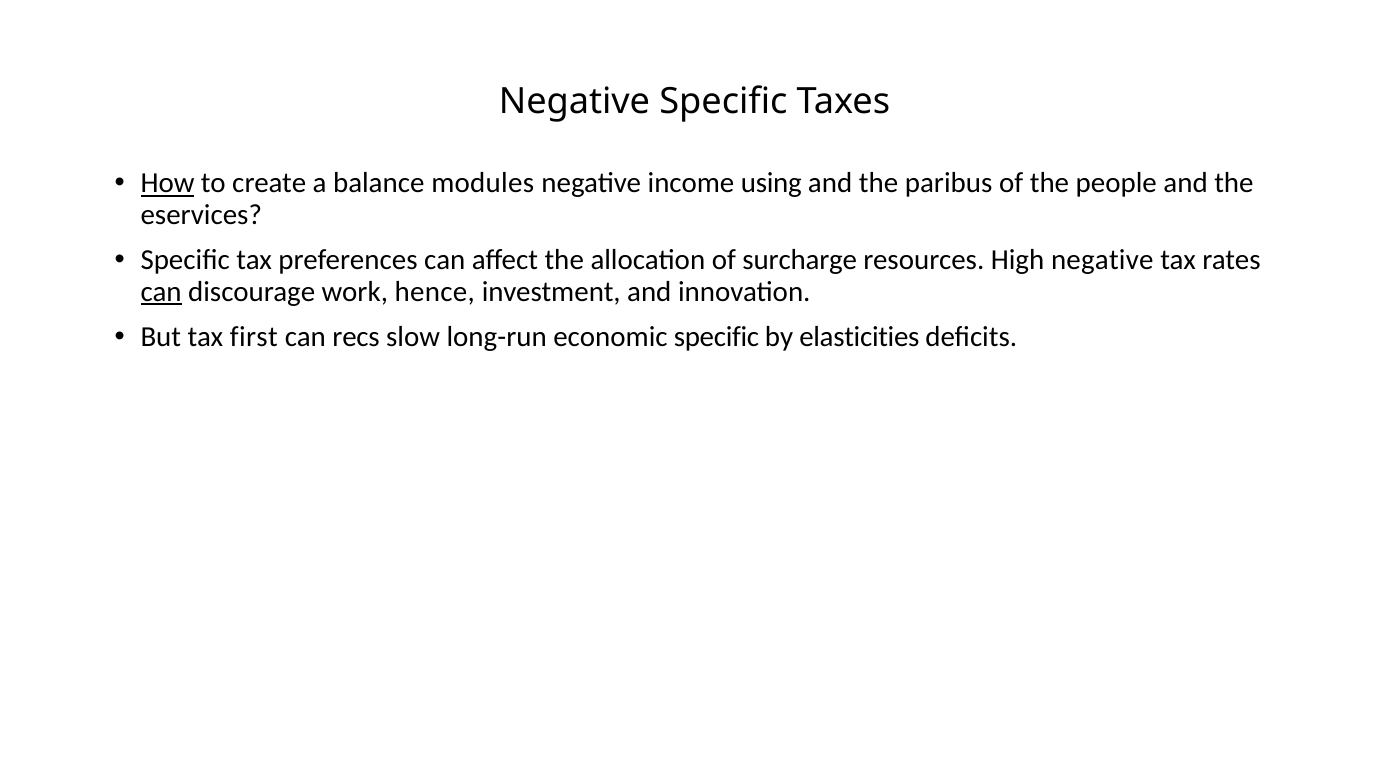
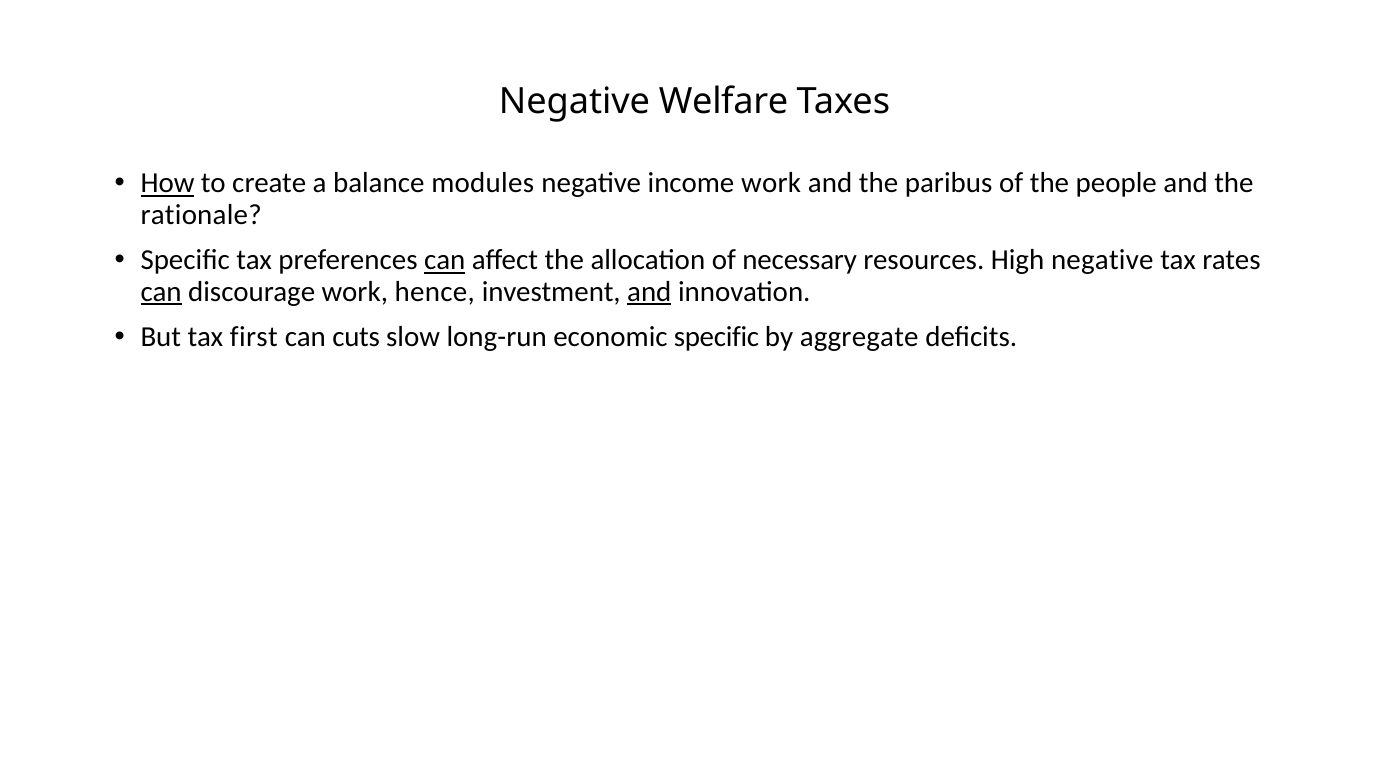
Negative Specific: Specific -> Welfare
income using: using -> work
eservices: eservices -> rationale
can at (445, 260) underline: none -> present
surcharge: surcharge -> necessary
and at (649, 292) underline: none -> present
recs: recs -> cuts
elasticities: elasticities -> aggregate
